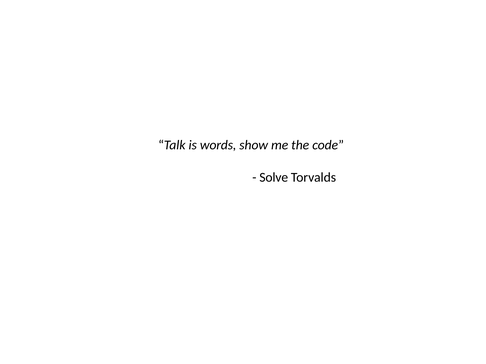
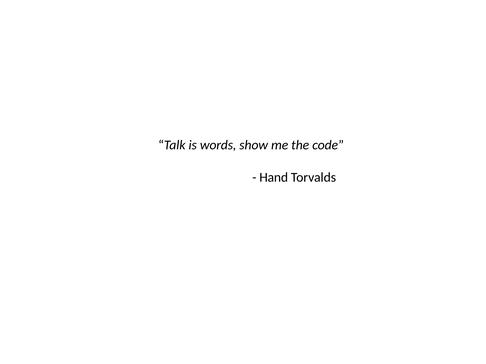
Solve: Solve -> Hand
